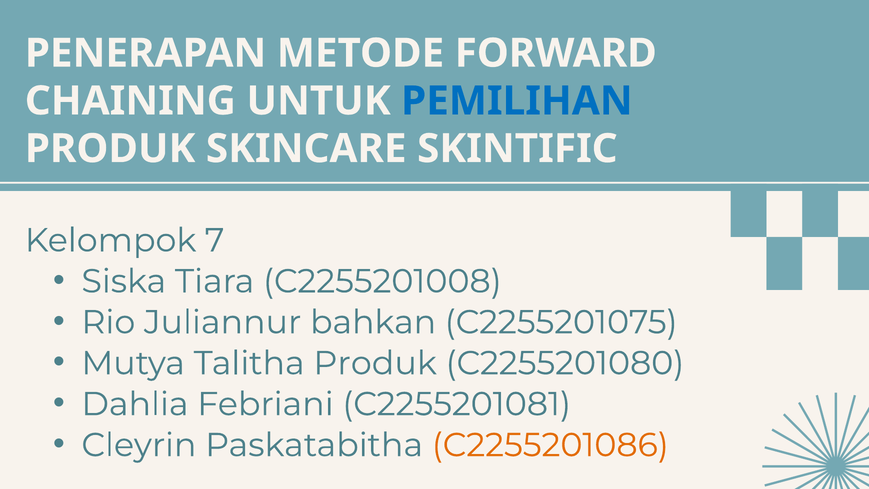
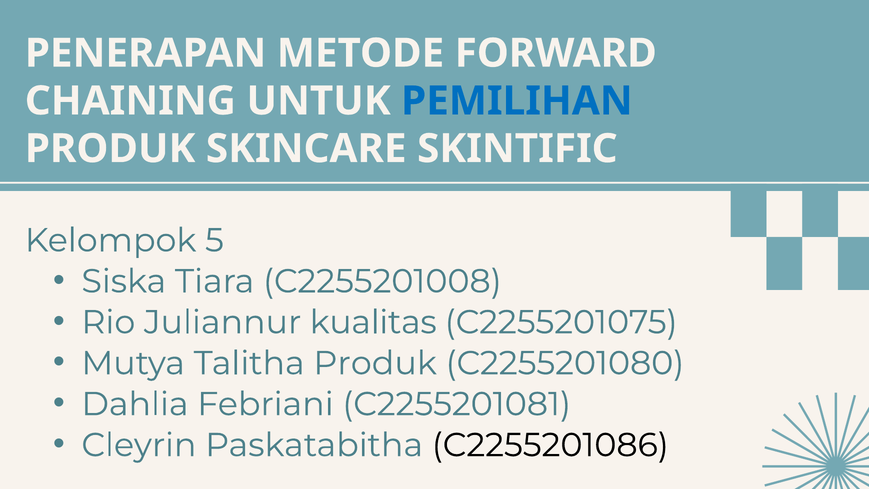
7: 7 -> 5
bahkan: bahkan -> kualitas
C2255201086 colour: orange -> black
